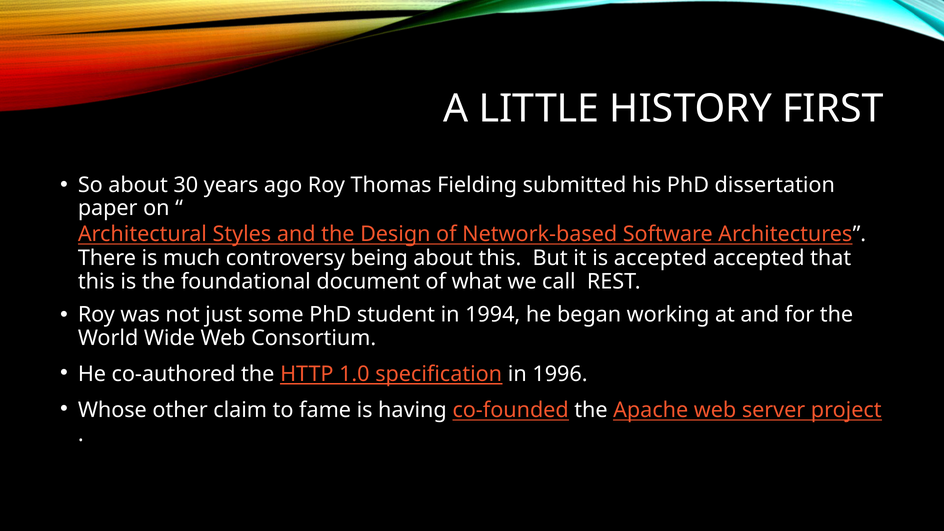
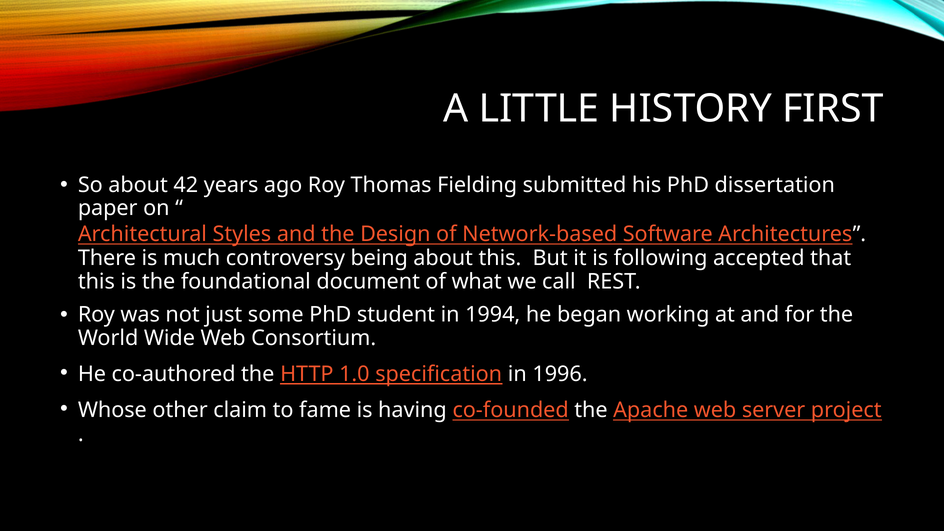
30: 30 -> 42
is accepted: accepted -> following
